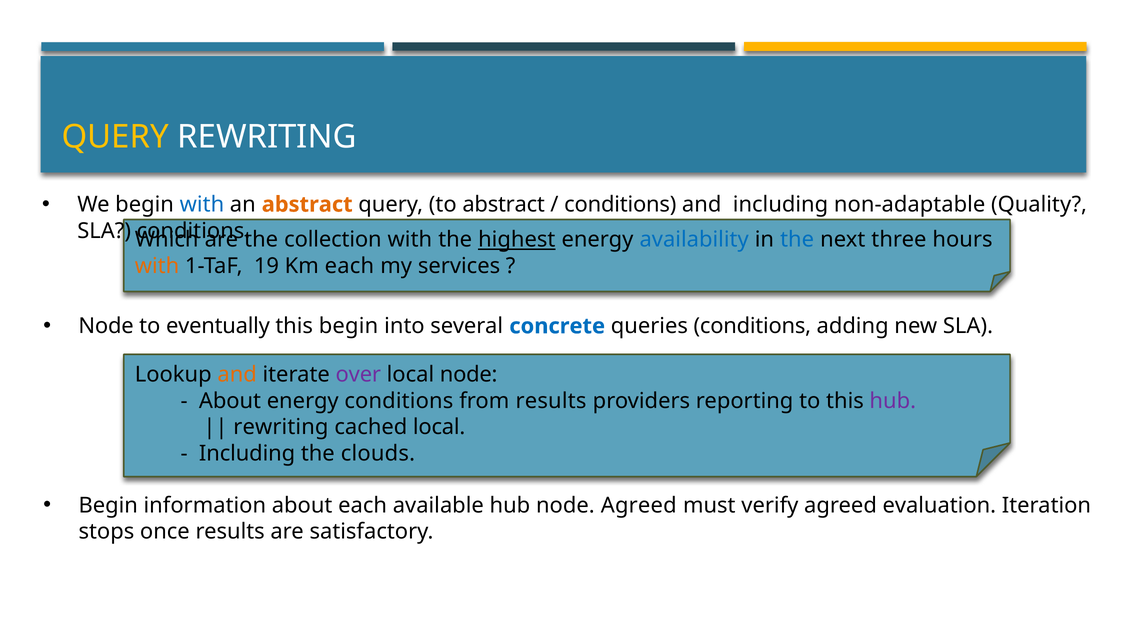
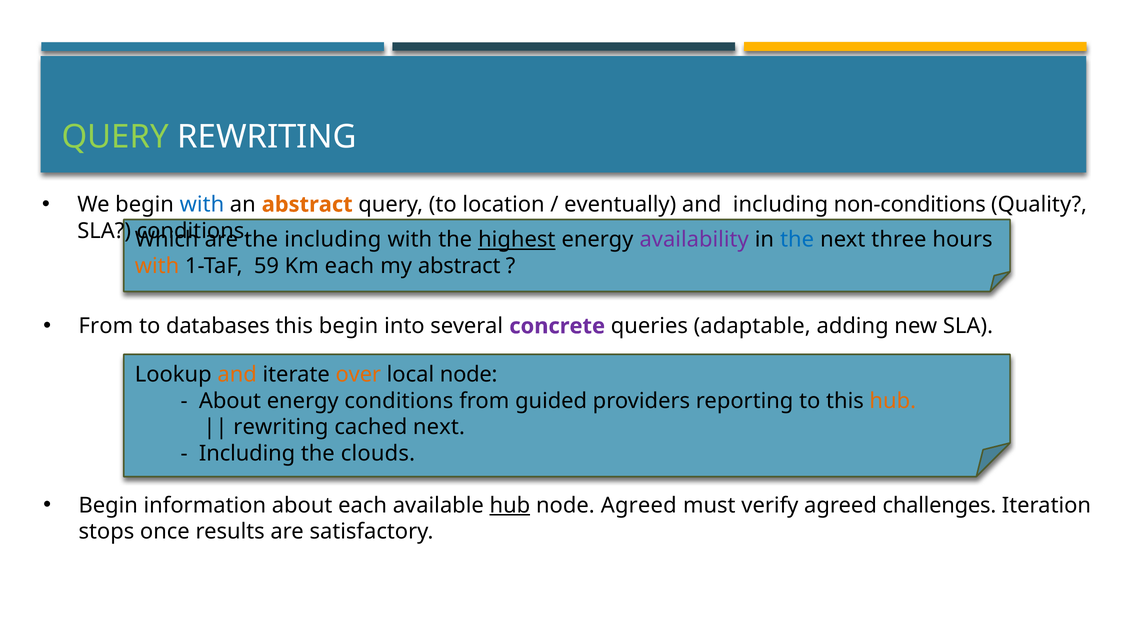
QUERY at (115, 137) colour: yellow -> light green
to abstract: abstract -> location
conditions at (620, 205): conditions -> eventually
non-adaptable: non-adaptable -> non-conditions
the collection: collection -> including
availability colour: blue -> purple
19: 19 -> 59
my services: services -> abstract
Node at (106, 326): Node -> From
eventually: eventually -> databases
concrete colour: blue -> purple
queries conditions: conditions -> adaptable
over colour: purple -> orange
from results: results -> guided
hub at (893, 401) colour: purple -> orange
cached local: local -> next
hub at (510, 506) underline: none -> present
evaluation: evaluation -> challenges
